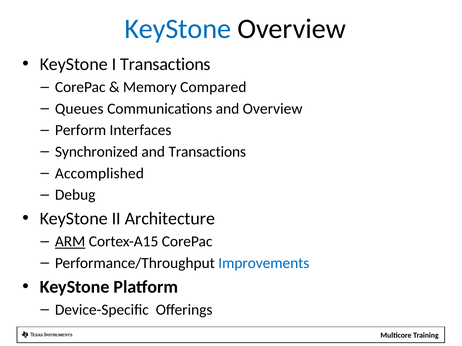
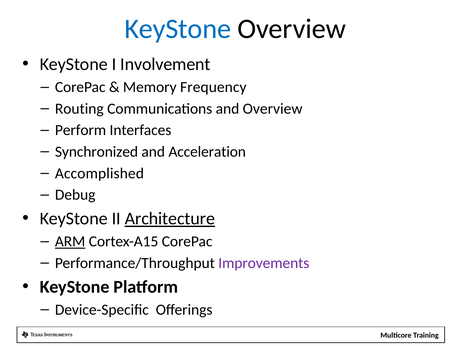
I Transactions: Transactions -> Involvement
Compared: Compared -> Frequency
Queues: Queues -> Routing
and Transactions: Transactions -> Acceleration
Architecture underline: none -> present
Improvements colour: blue -> purple
